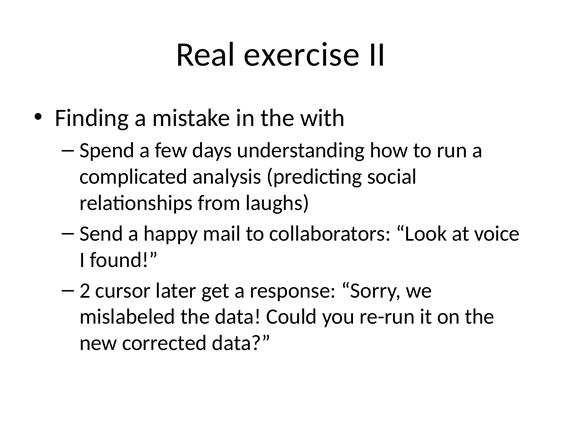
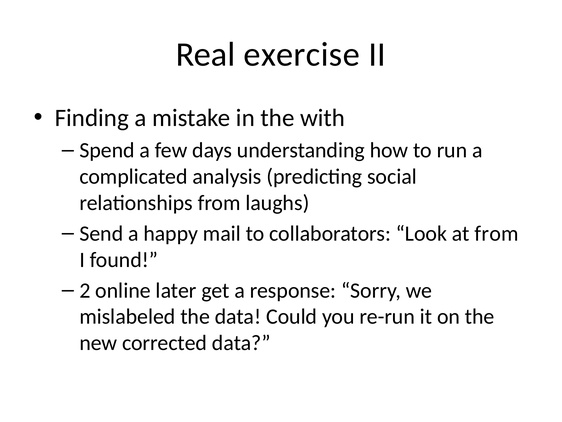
at voice: voice -> from
cursor: cursor -> online
